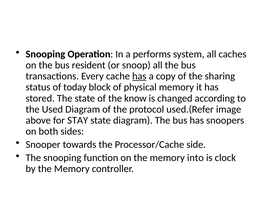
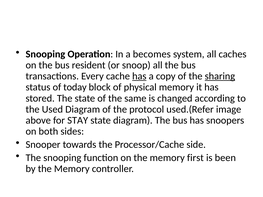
performs: performs -> becomes
sharing underline: none -> present
know: know -> same
into: into -> first
clock: clock -> been
